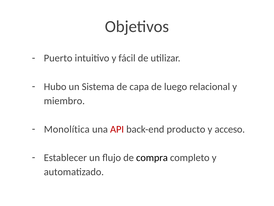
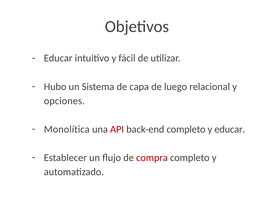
Puerto at (58, 58): Puerto -> Educar
miembro: miembro -> opciones
back-end producto: producto -> completo
y acceso: acceso -> educar
compra colour: black -> red
